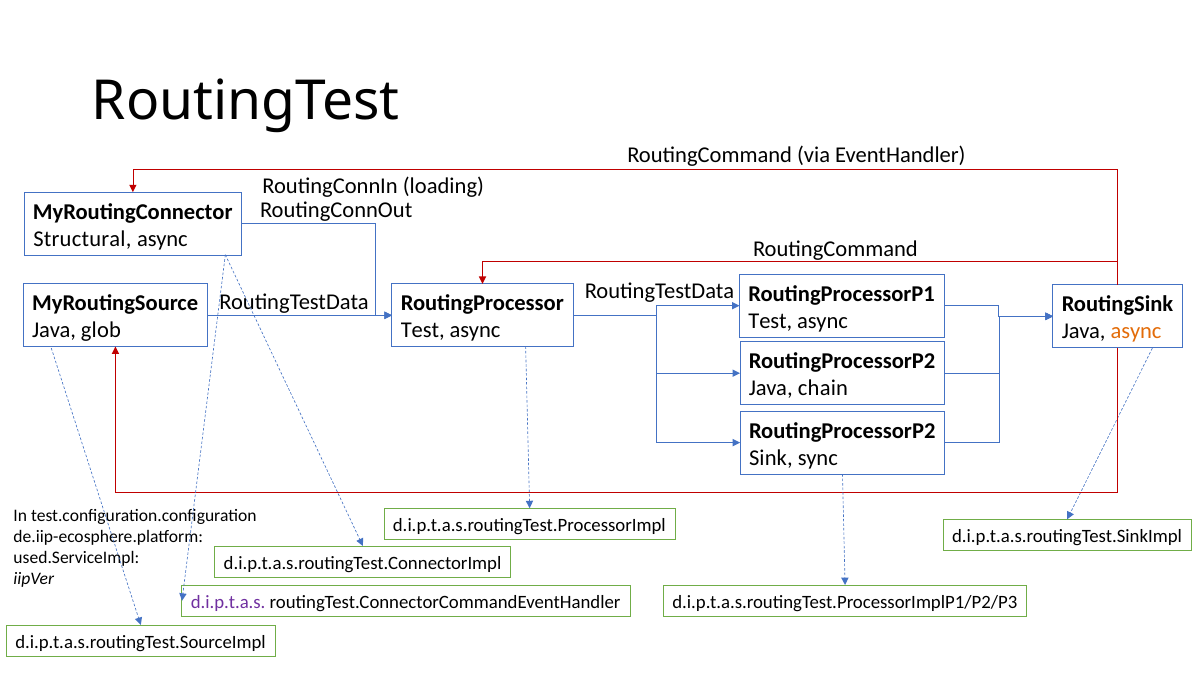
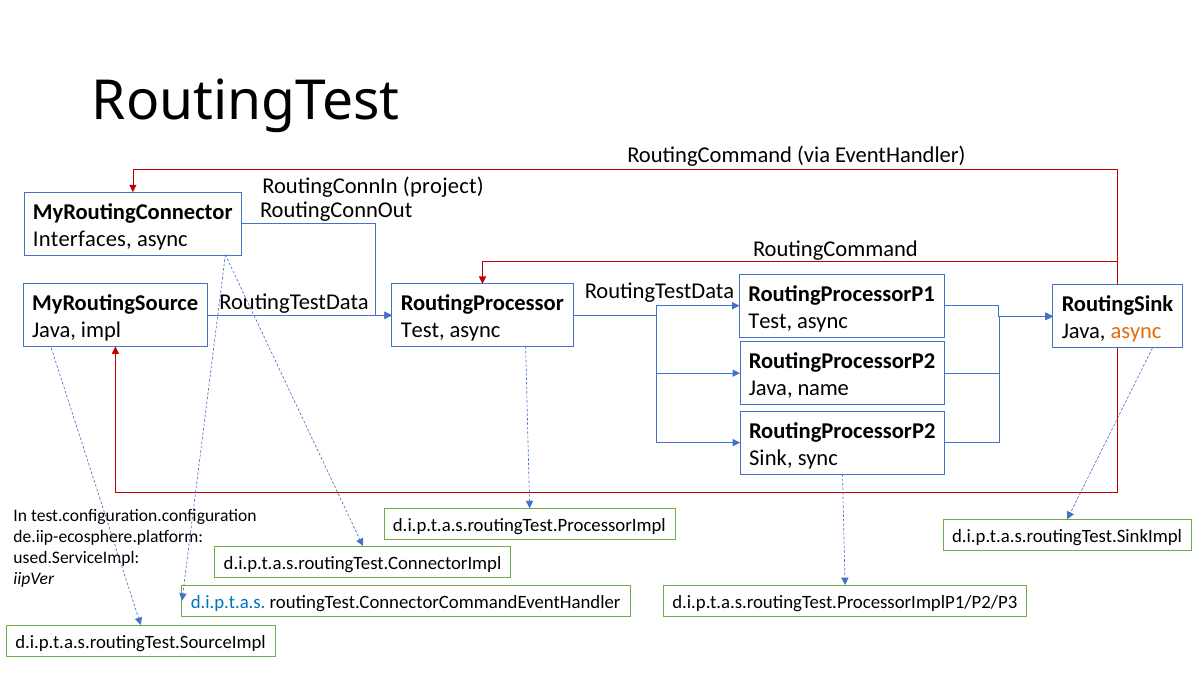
loading: loading -> project
Structural: Structural -> Interfaces
glob: glob -> impl
chain: chain -> name
d.i.p.t.a.s colour: purple -> blue
